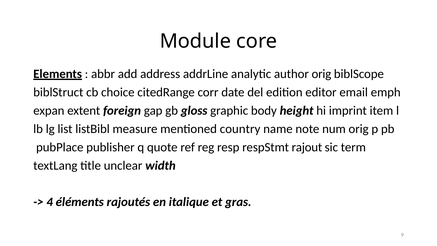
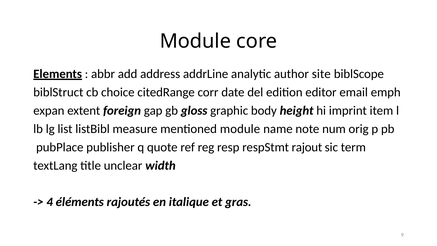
author orig: orig -> site
mentioned country: country -> module
